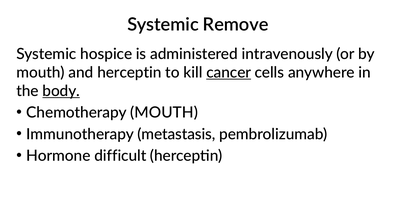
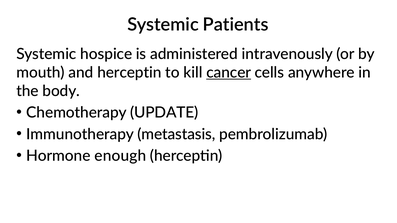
Remove: Remove -> Patients
body underline: present -> none
Chemotherapy MOUTH: MOUTH -> UPDATE
difficult: difficult -> enough
